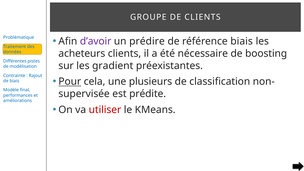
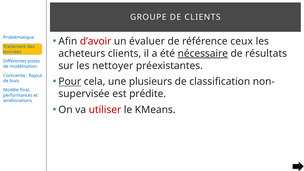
d’avoir colour: purple -> red
prédire: prédire -> évaluer
référence biais: biais -> ceux
nécessaire underline: none -> present
boosting: boosting -> résultats
gradient: gradient -> nettoyer
